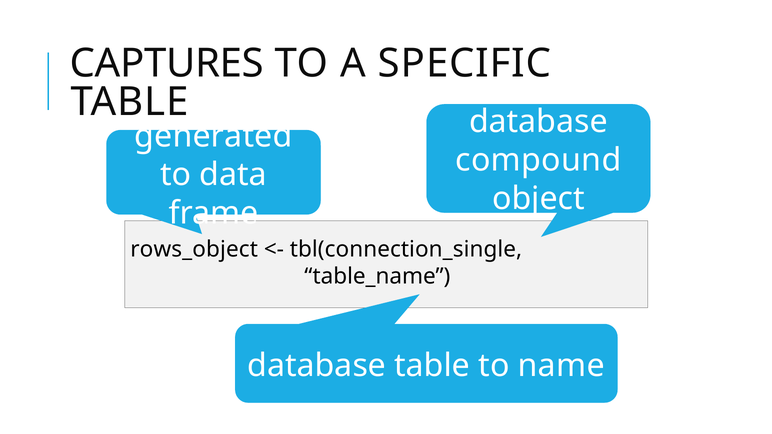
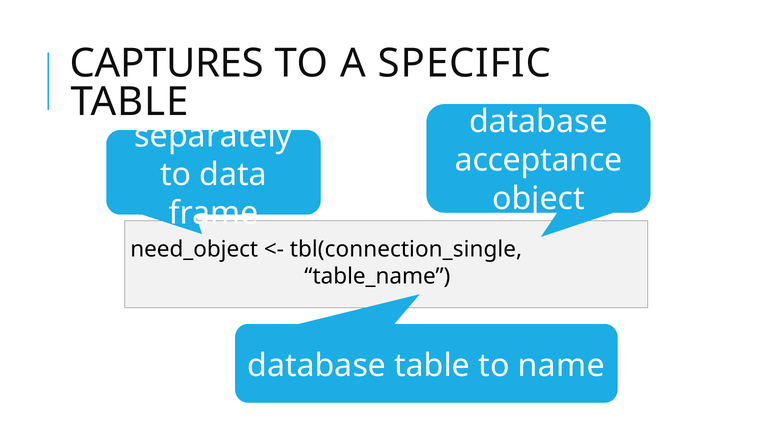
generated: generated -> separately
compound: compound -> acceptance
rows_object: rows_object -> need_object
